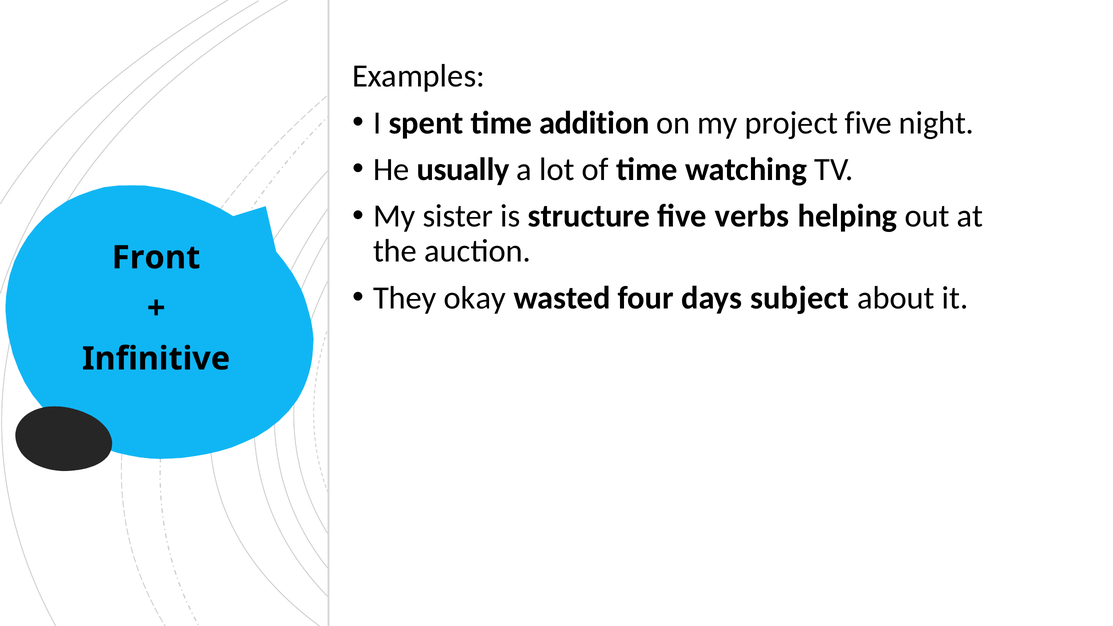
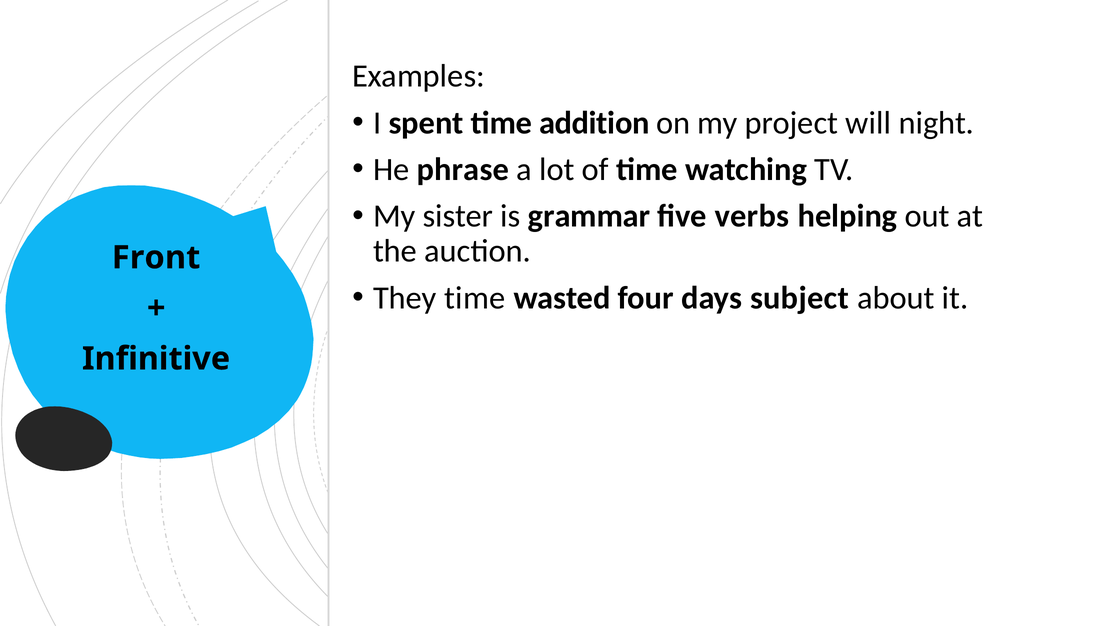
project five: five -> will
usually: usually -> phrase
structure: structure -> grammar
They okay: okay -> time
